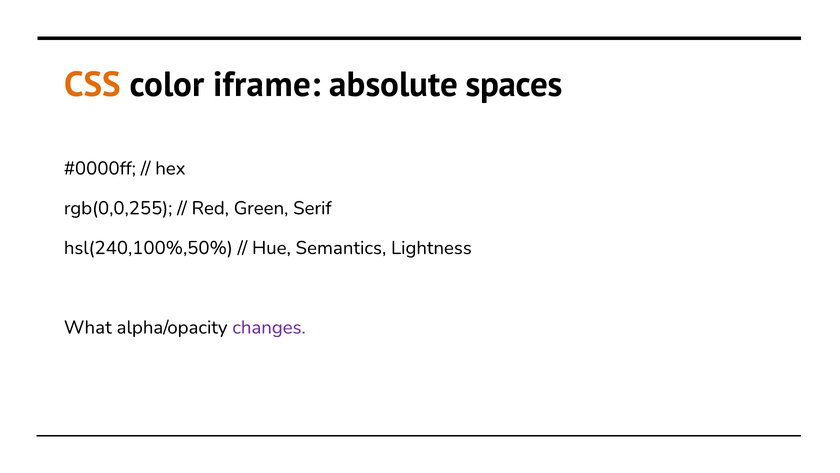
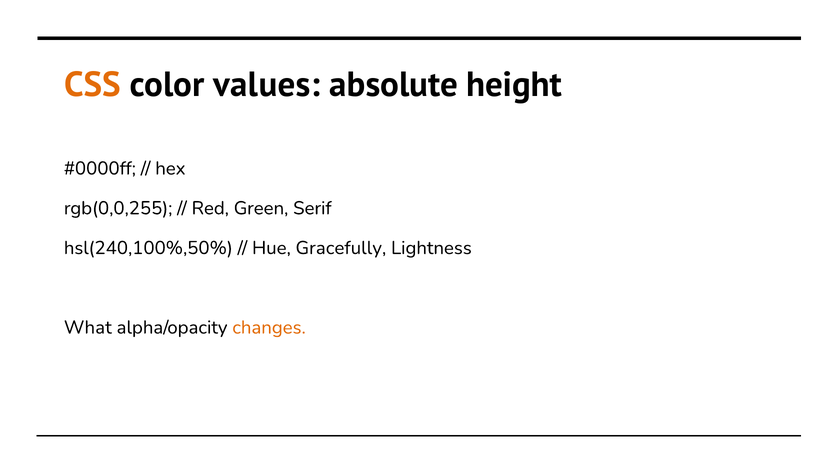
iframe: iframe -> values
spaces: spaces -> height
Semantics: Semantics -> Gracefully
changes colour: purple -> orange
